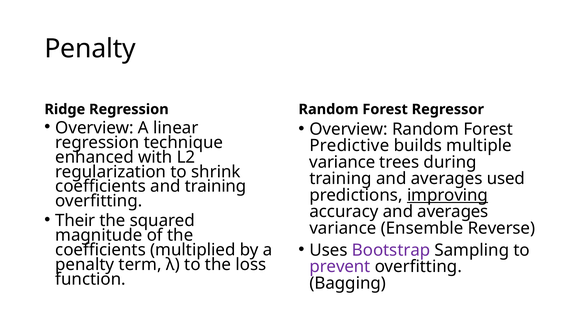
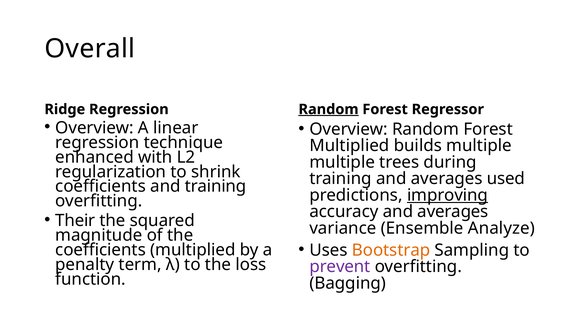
Penalty at (90, 49): Penalty -> Overall
Random at (329, 109) underline: none -> present
Predictive at (349, 146): Predictive -> Multiplied
variance at (342, 162): variance -> multiple
Reverse: Reverse -> Analyze
Bootstrap colour: purple -> orange
